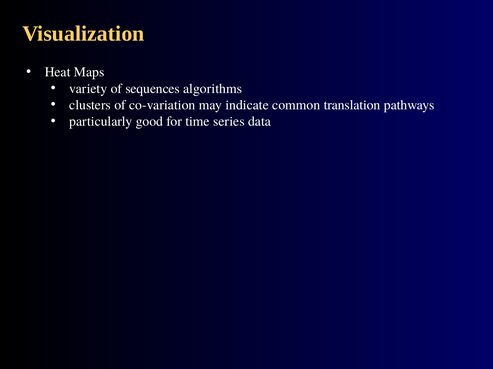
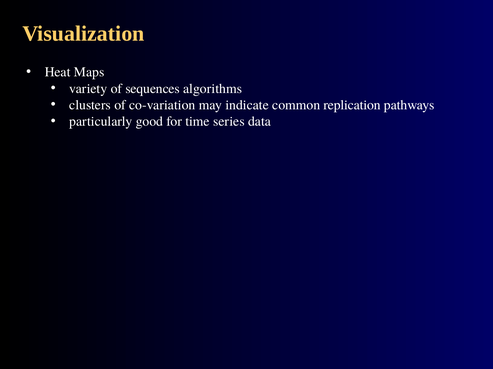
translation: translation -> replication
